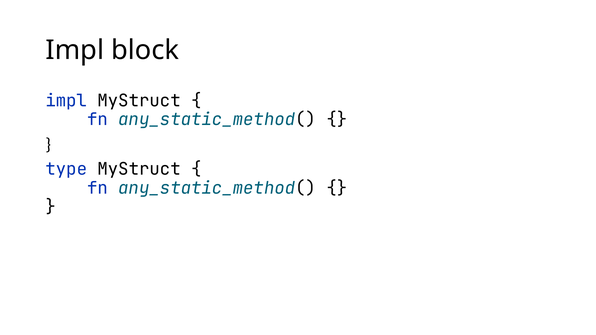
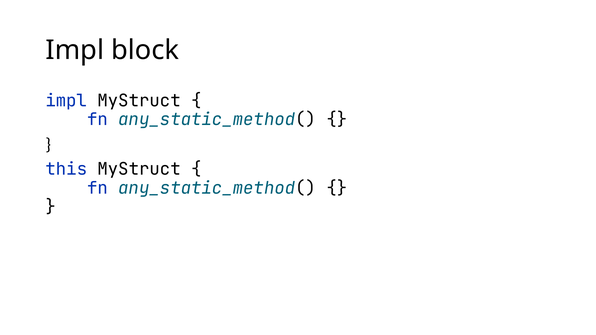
type: type -> this
